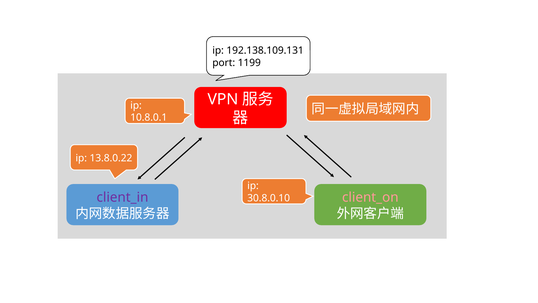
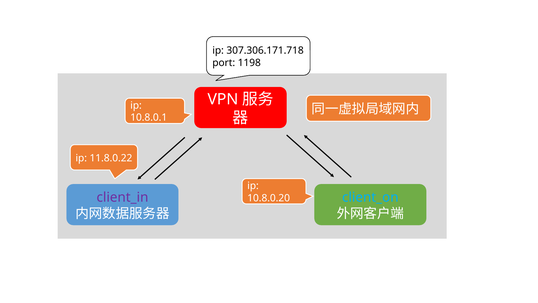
192.138.109.131: 192.138.109.131 -> 307.306.171.718
1199: 1199 -> 1198
13.8.0.22: 13.8.0.22 -> 11.8.0.22
client_on colour: pink -> light blue
30.8.0.10: 30.8.0.10 -> 10.8.0.20
